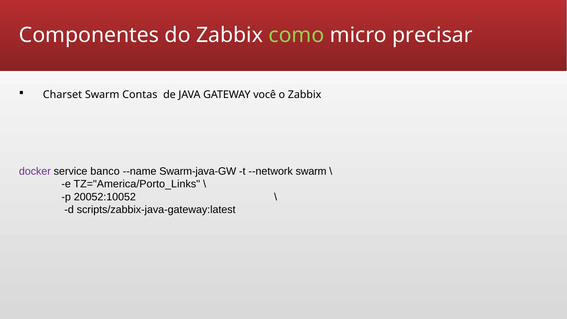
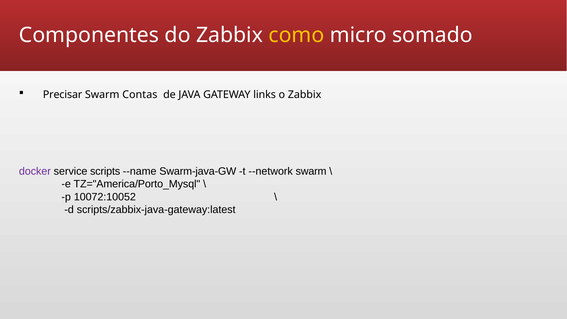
como colour: light green -> yellow
precisar: precisar -> somado
Charset: Charset -> Precisar
você: você -> links
banco: banco -> scripts
TZ="America/Porto_Links: TZ="America/Porto_Links -> TZ="America/Porto_Mysql
20052:10052: 20052:10052 -> 10072:10052
